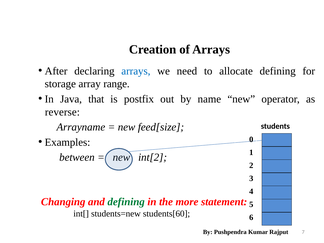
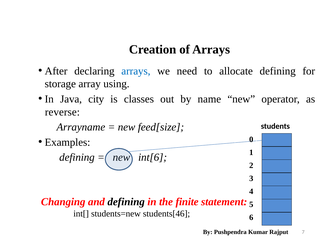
range: range -> using
that: that -> city
postfix: postfix -> classes
between at (77, 157): between -> defining
int[2: int[2 -> int[6
defining at (126, 202) colour: green -> black
more: more -> finite
students[60: students[60 -> students[46
